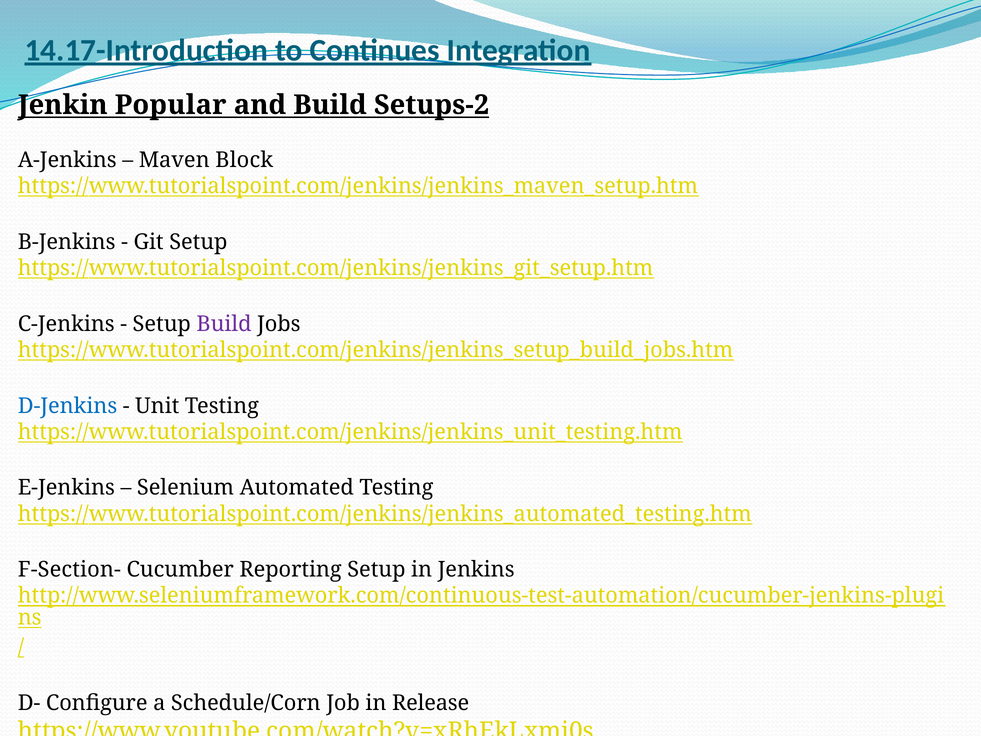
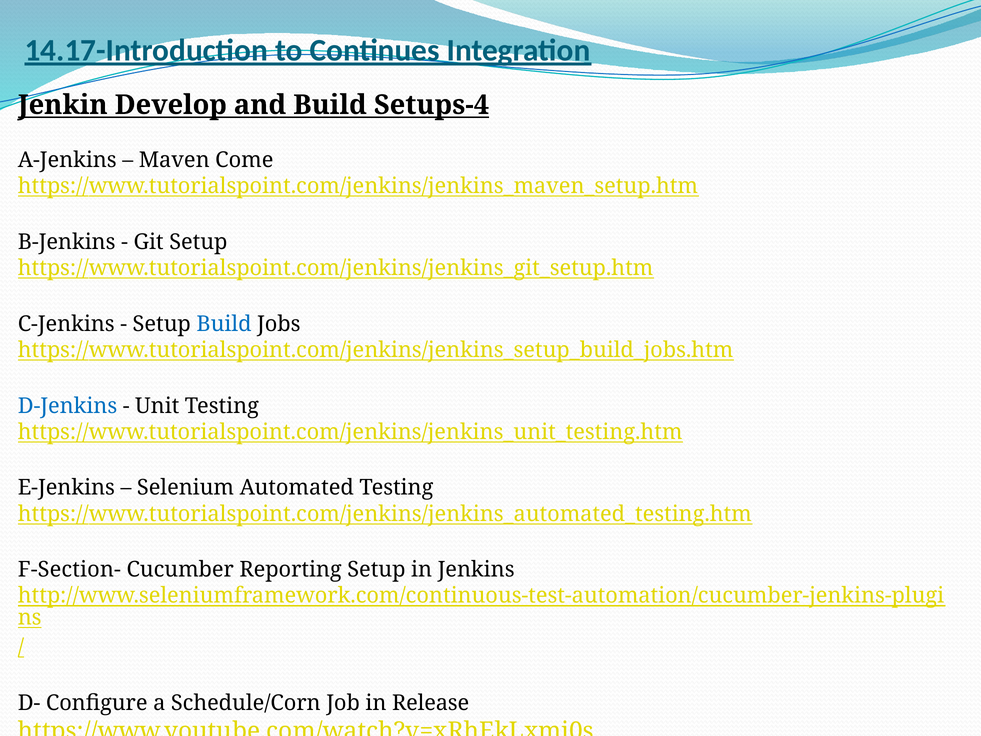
Popular: Popular -> Develop
Setups-2: Setups-2 -> Setups-4
Block: Block -> Come
Build at (224, 324) colour: purple -> blue
